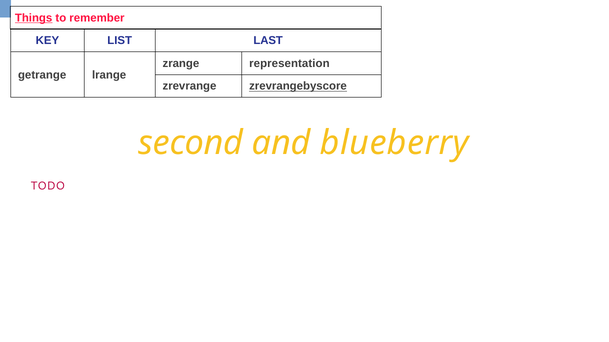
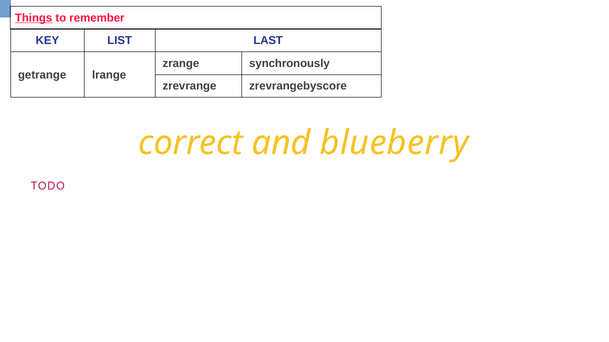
representation: representation -> synchronously
zrevrangebyscore underline: present -> none
second: second -> correct
